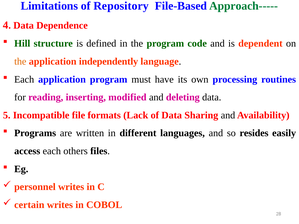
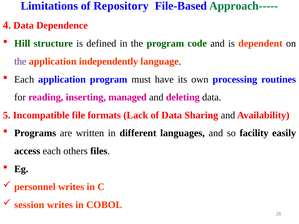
the at (20, 61) colour: orange -> purple
modified: modified -> managed
resides: resides -> facility
certain: certain -> session
